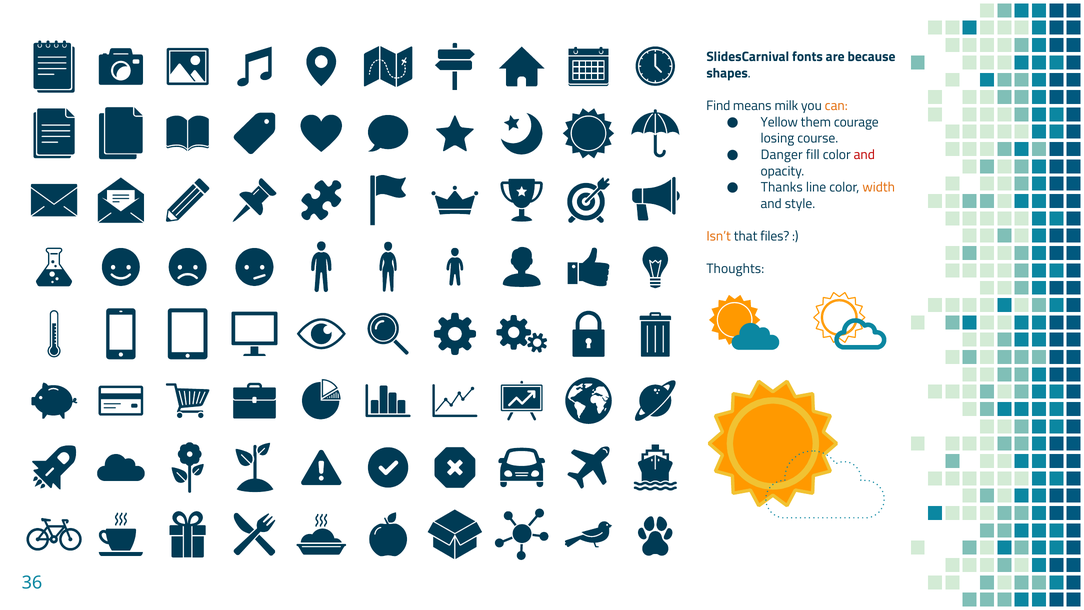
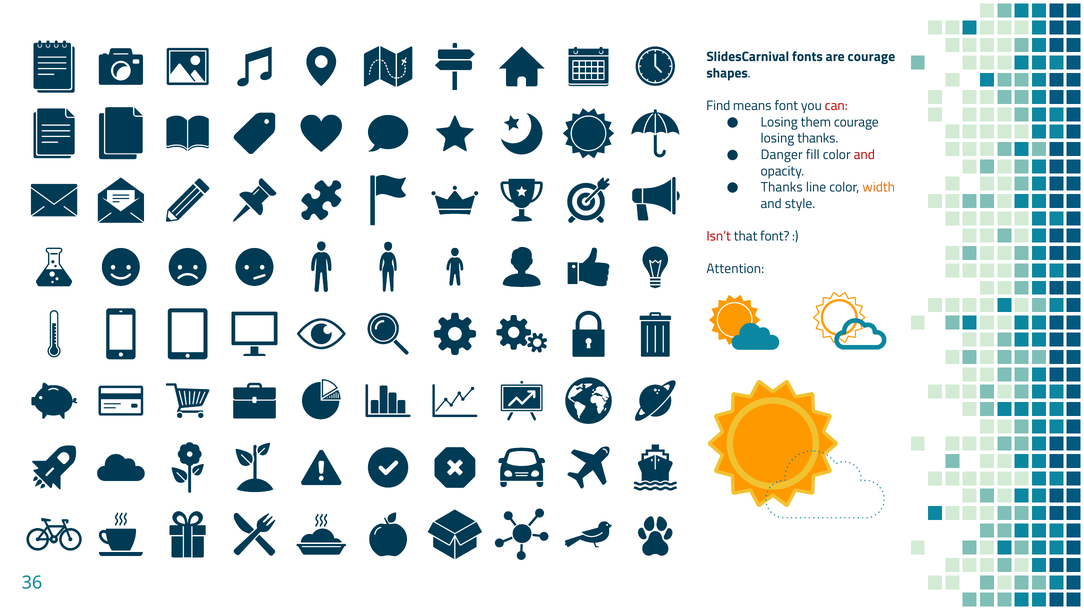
are because: because -> courage
means milk: milk -> font
can colour: orange -> red
Yellow at (779, 122): Yellow -> Losing
losing course: course -> thanks
Isn’t colour: orange -> red
that files: files -> font
Thoughts: Thoughts -> Attention
